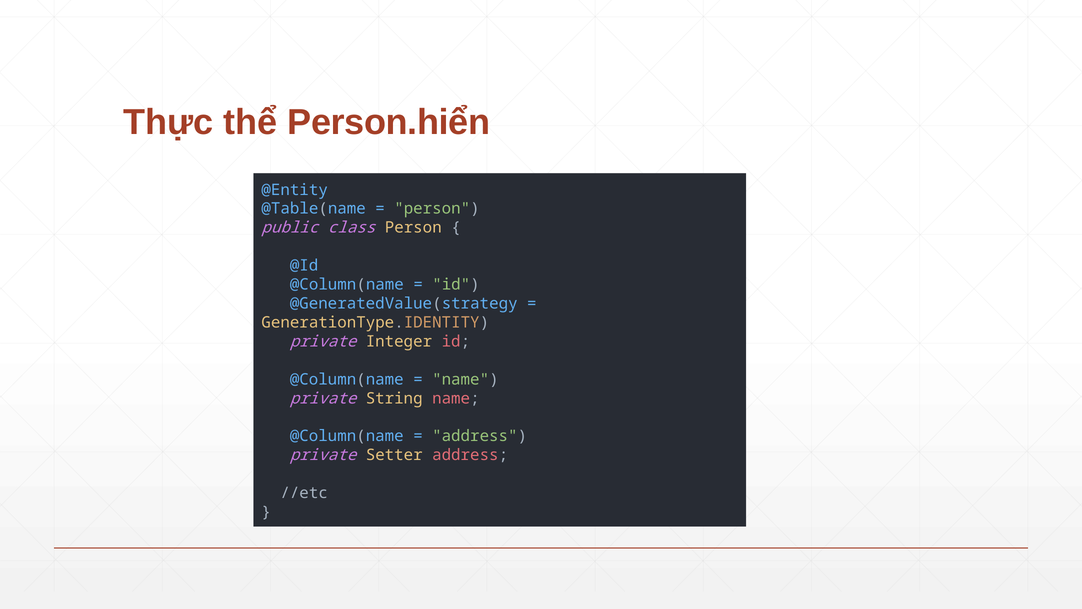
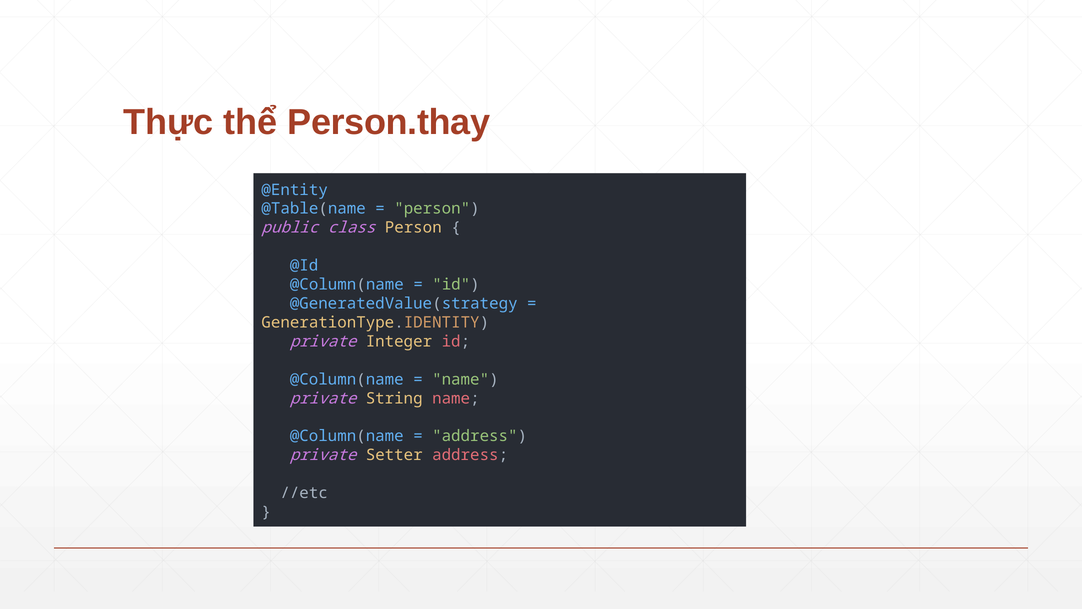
Person.hiển: Person.hiển -> Person.thay
